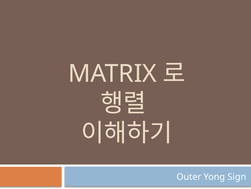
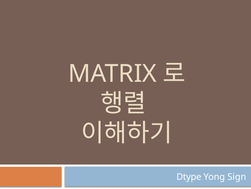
Outer: Outer -> Dtype
